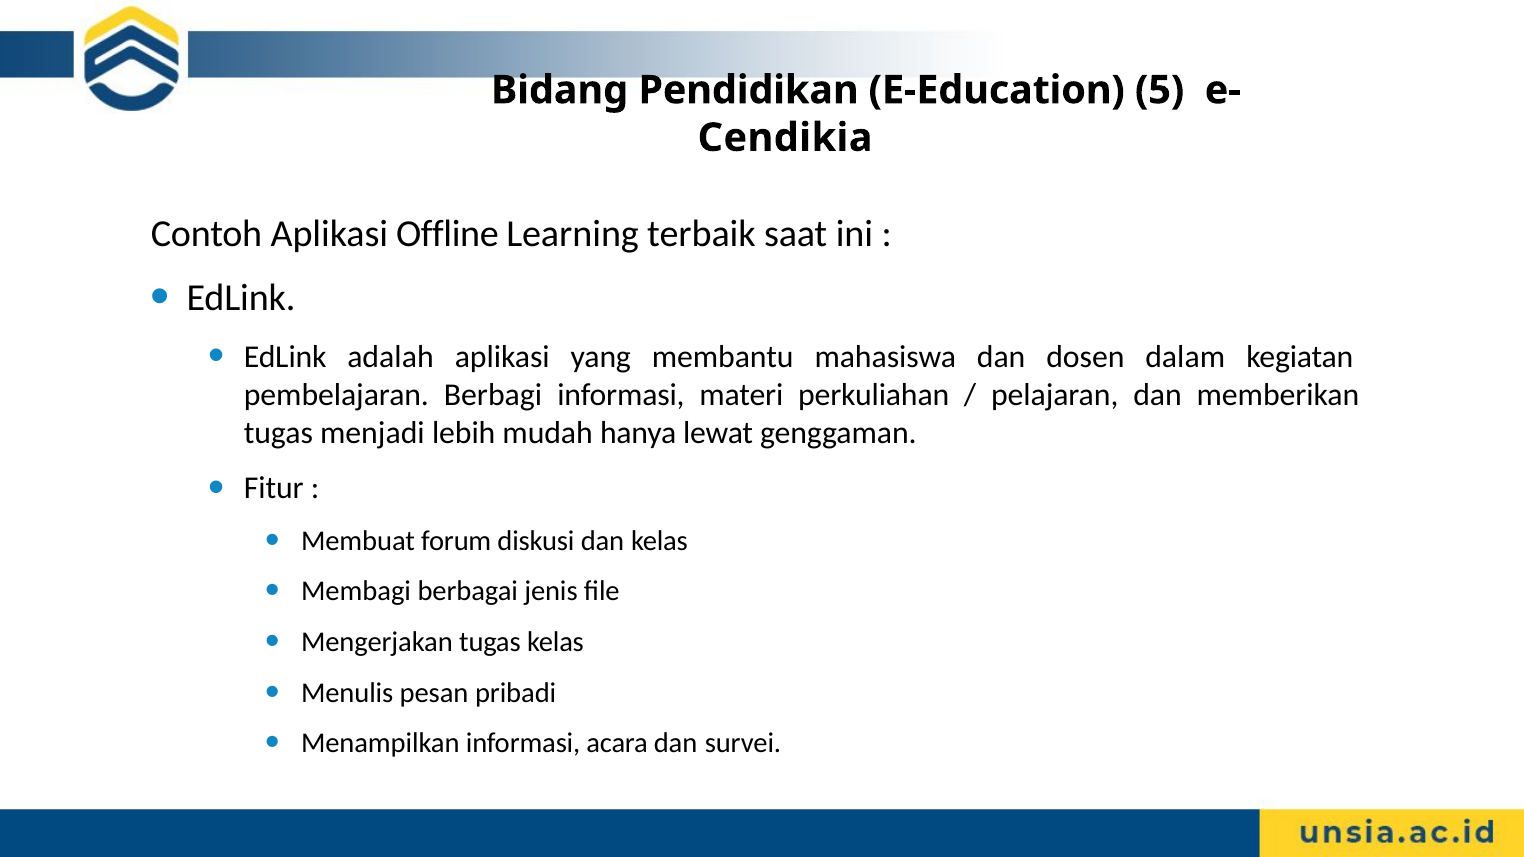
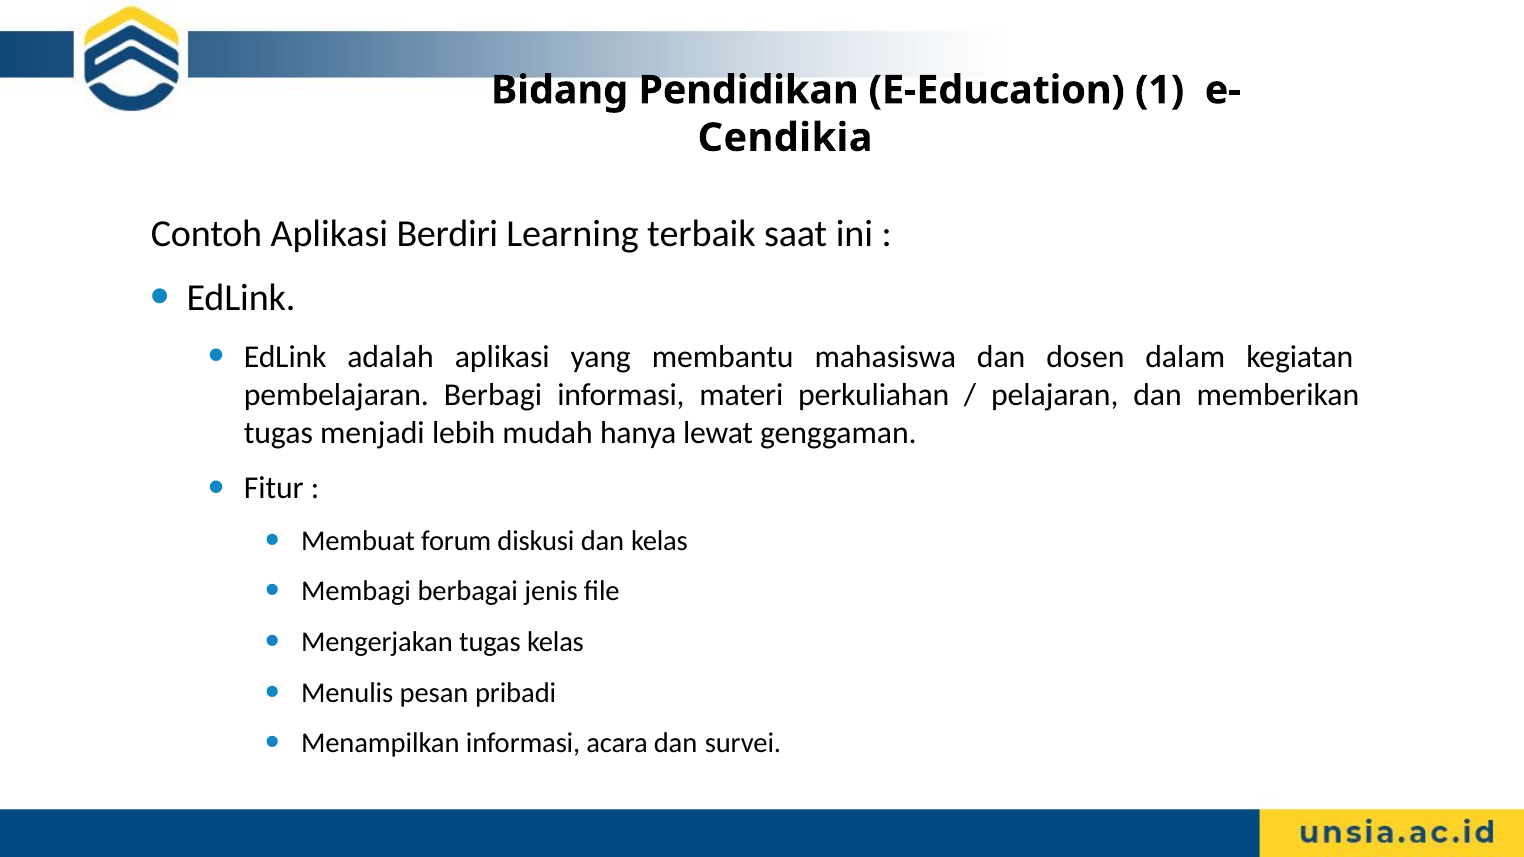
5: 5 -> 1
Offline: Offline -> Berdiri
